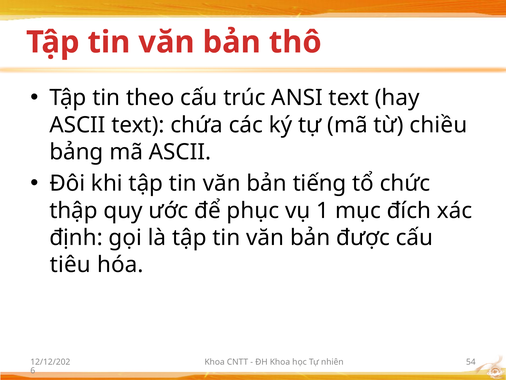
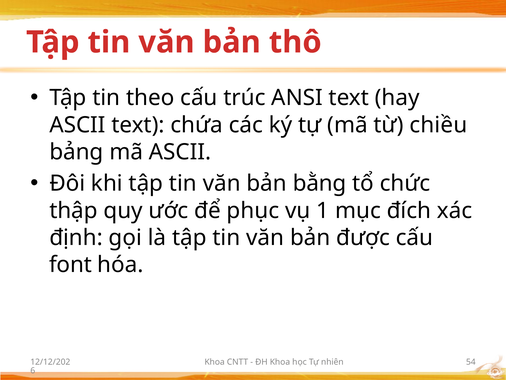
tiếng: tiếng -> bằng
tiêu: tiêu -> font
